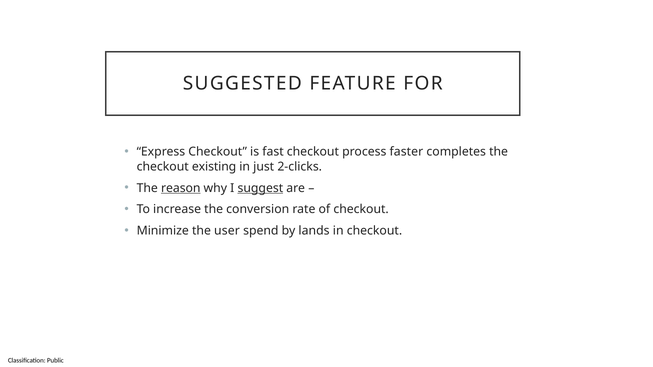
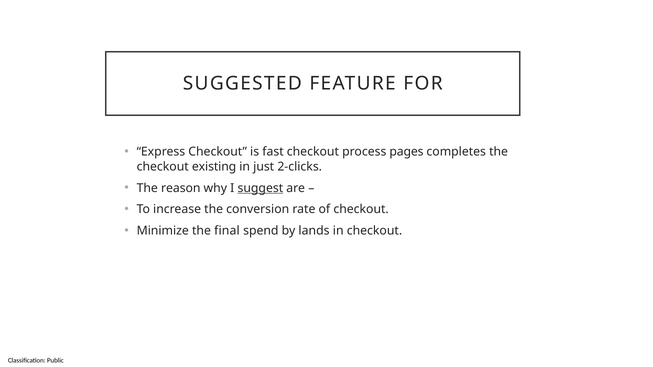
faster: faster -> pages
reason underline: present -> none
user: user -> final
